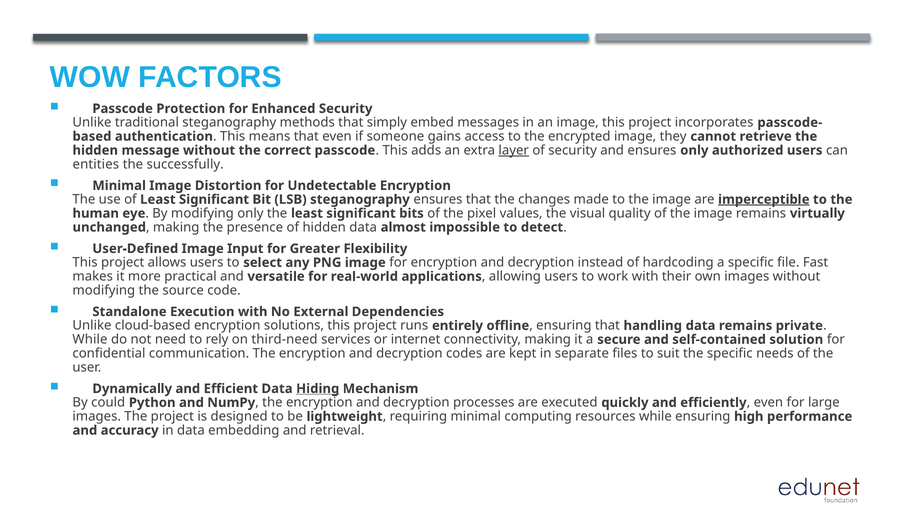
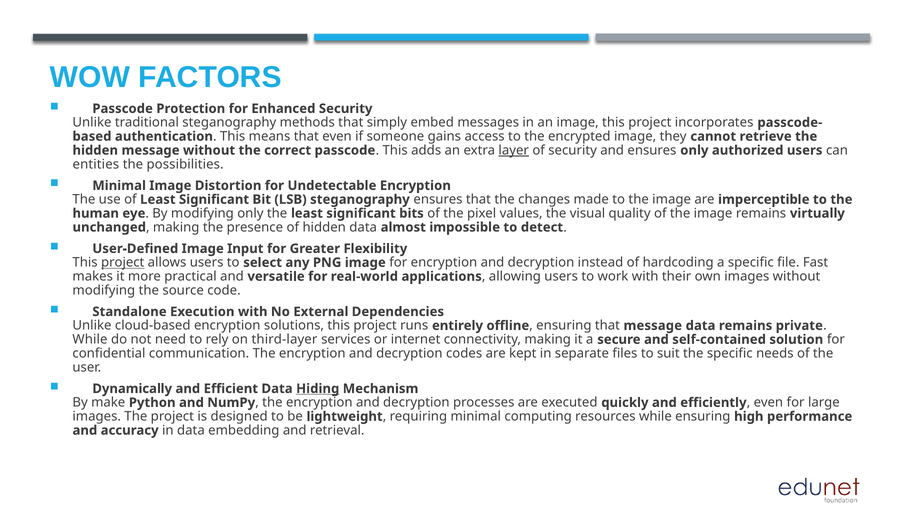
successfully: successfully -> possibilities
imperceptible underline: present -> none
project at (123, 262) underline: none -> present
that handling: handling -> message
third-need: third-need -> third-layer
could: could -> make
